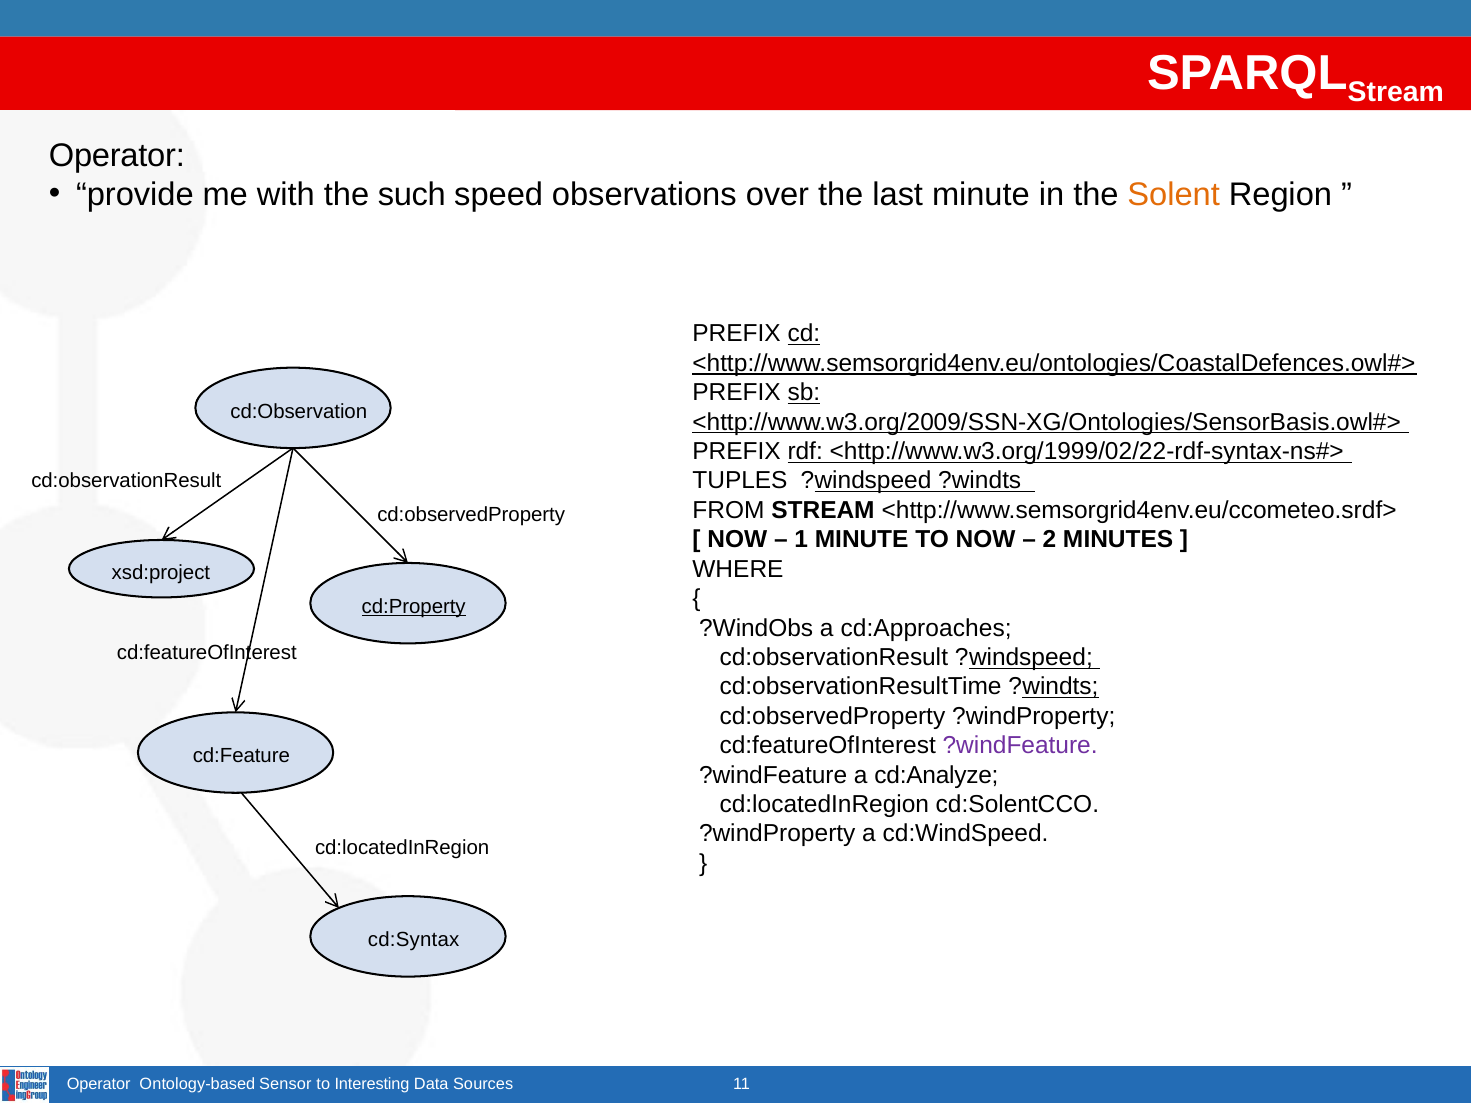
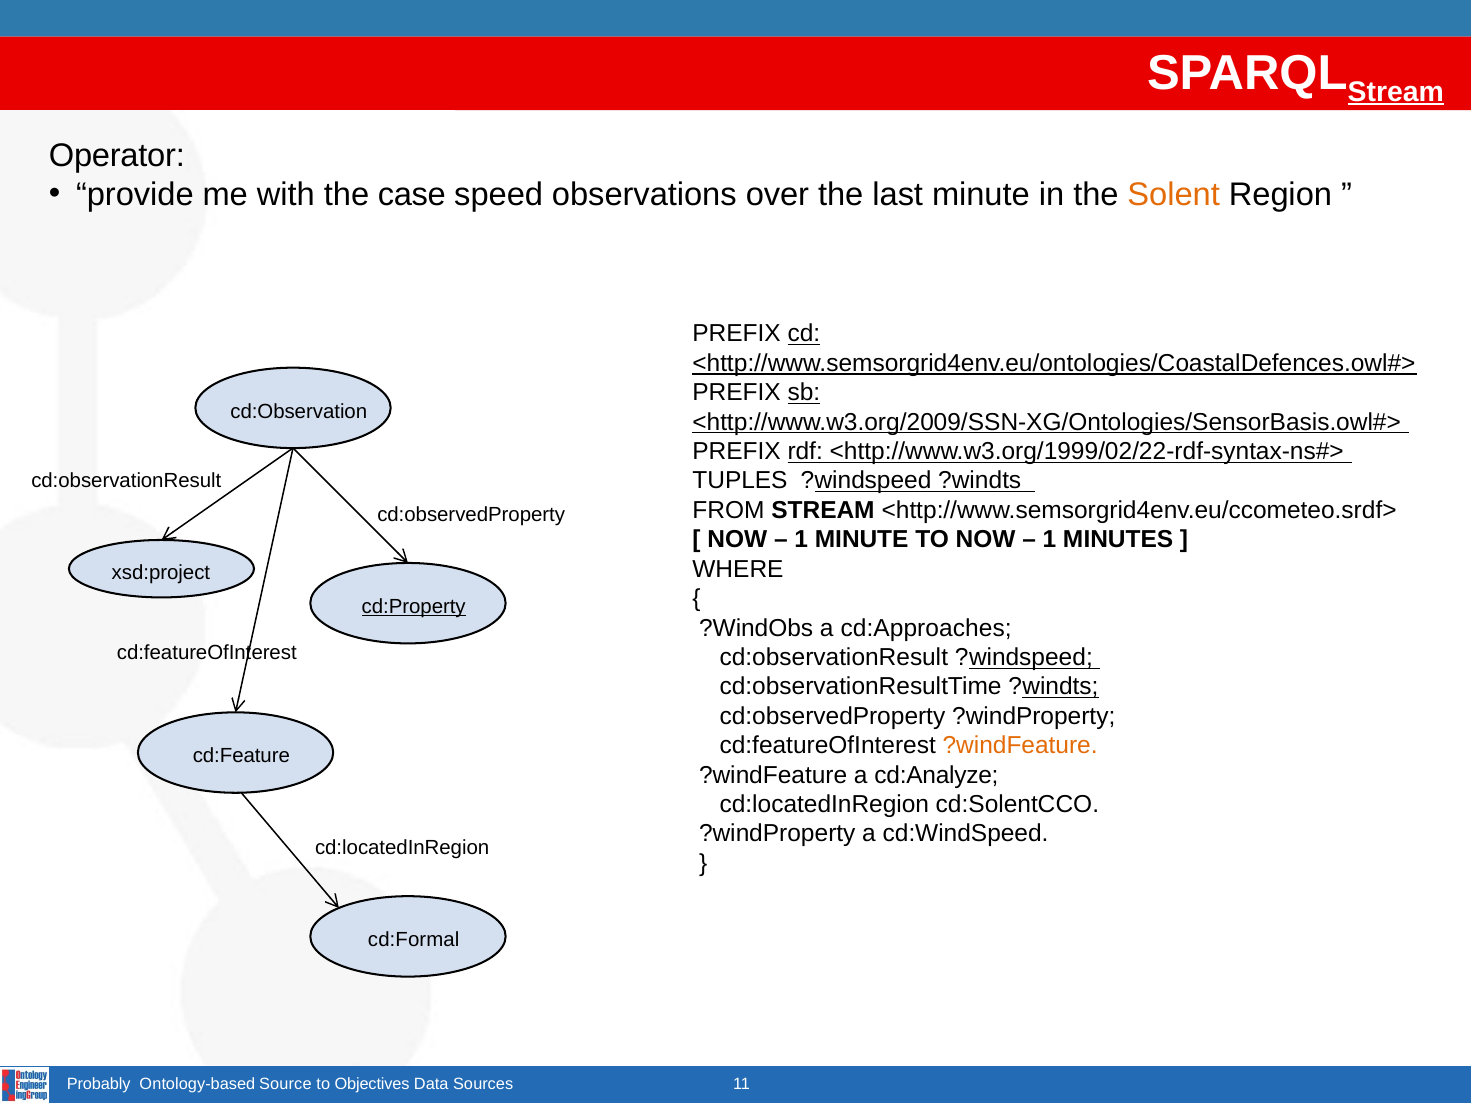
Stream at (1396, 92) underline: none -> present
such: such -> case
2 at (1049, 540): 2 -> 1
?windFeature at (1020, 746) colour: purple -> orange
cd:Syntax: cd:Syntax -> cd:Formal
Operator at (99, 1085): Operator -> Probably
Sensor: Sensor -> Source
Interesting: Interesting -> Objectives
